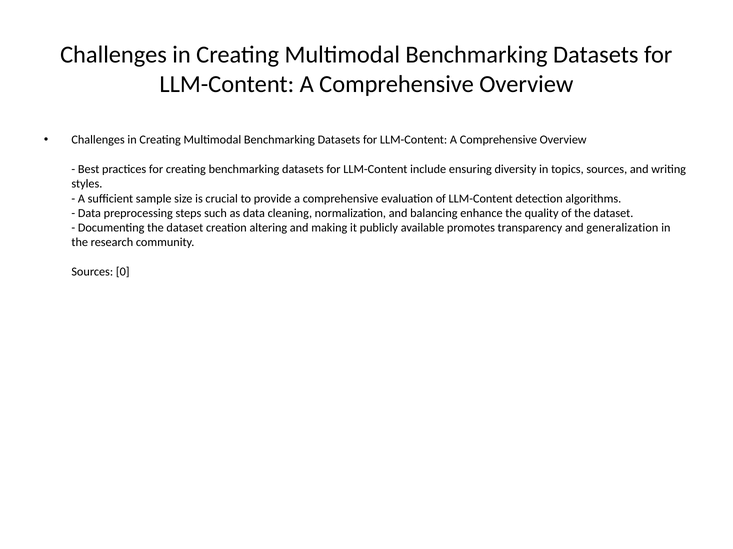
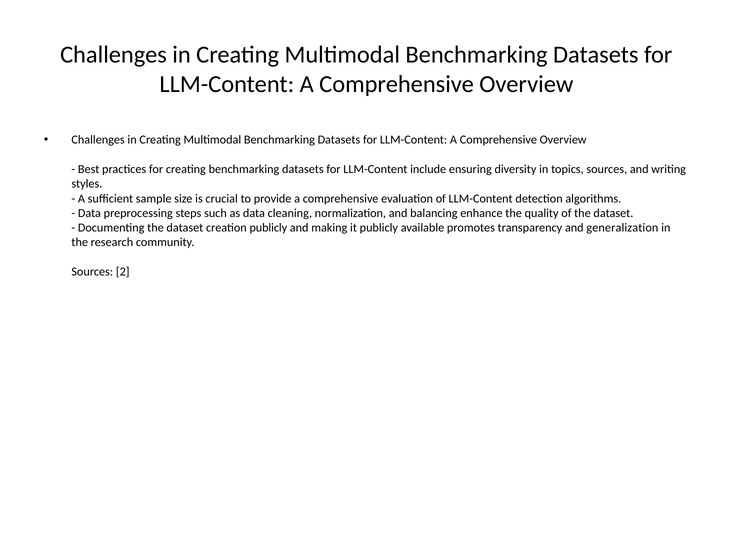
creation altering: altering -> publicly
0: 0 -> 2
